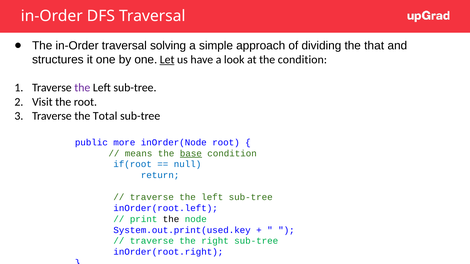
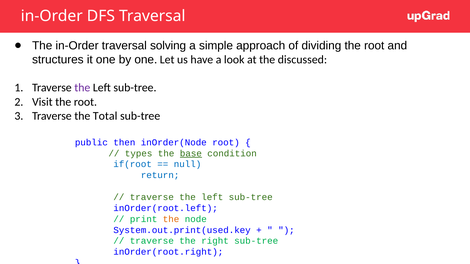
dividing the that: that -> root
Let underline: present -> none
the condition: condition -> discussed
more: more -> then
means: means -> types
the at (171, 219) colour: black -> orange
